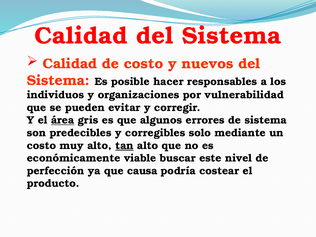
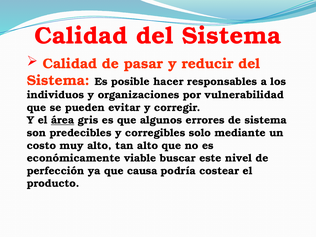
de costo: costo -> pasar
nuevos: nuevos -> reducir
tan underline: present -> none
